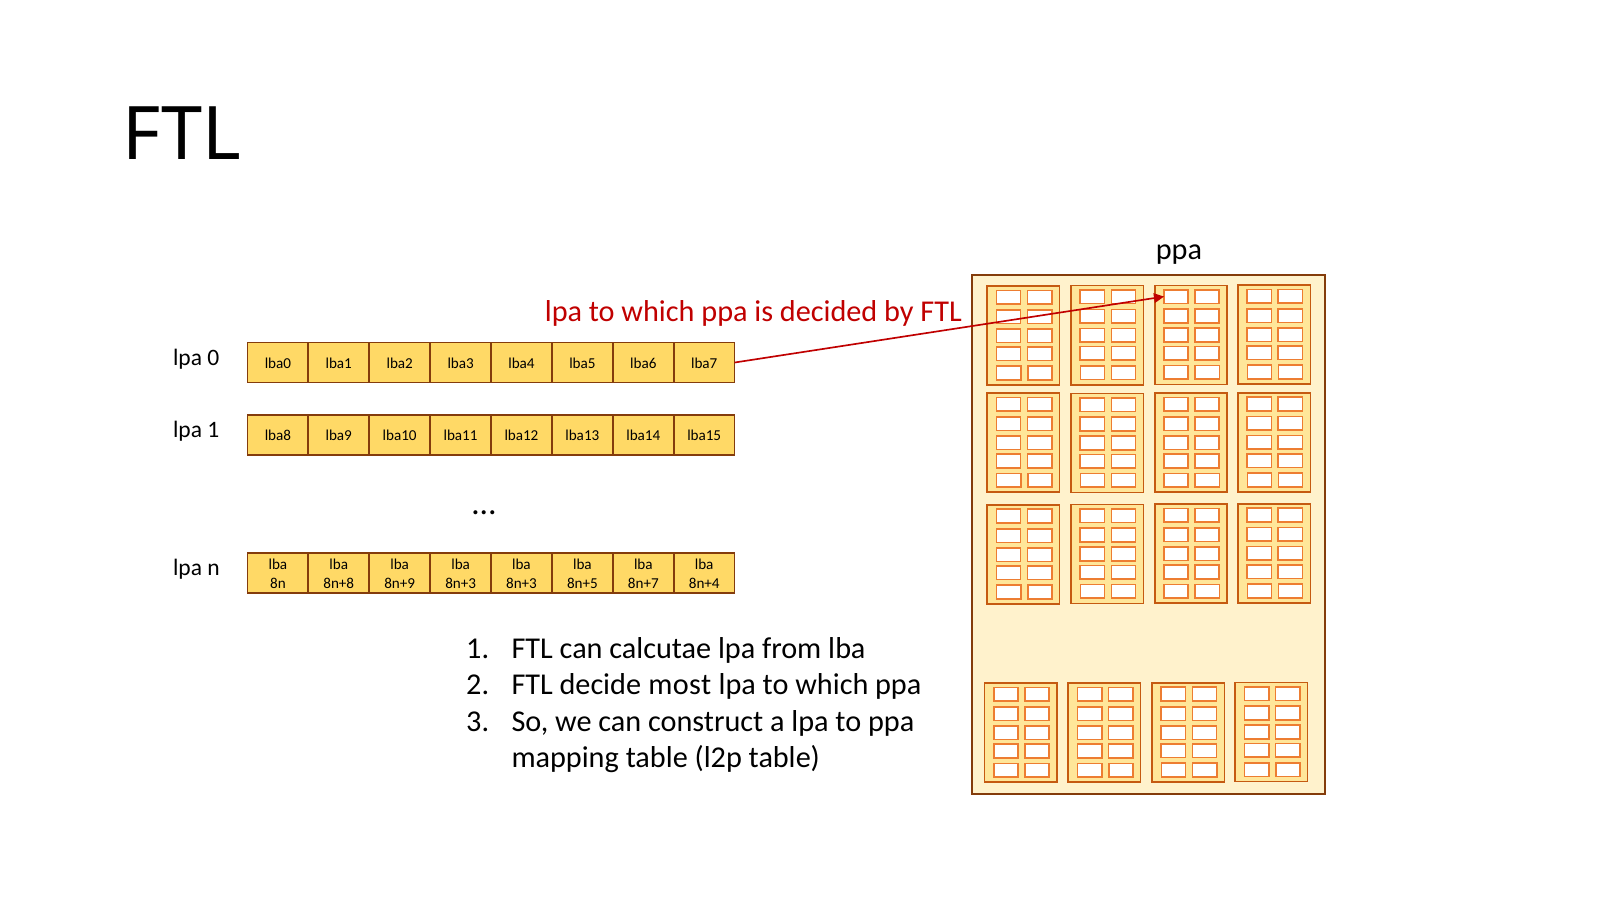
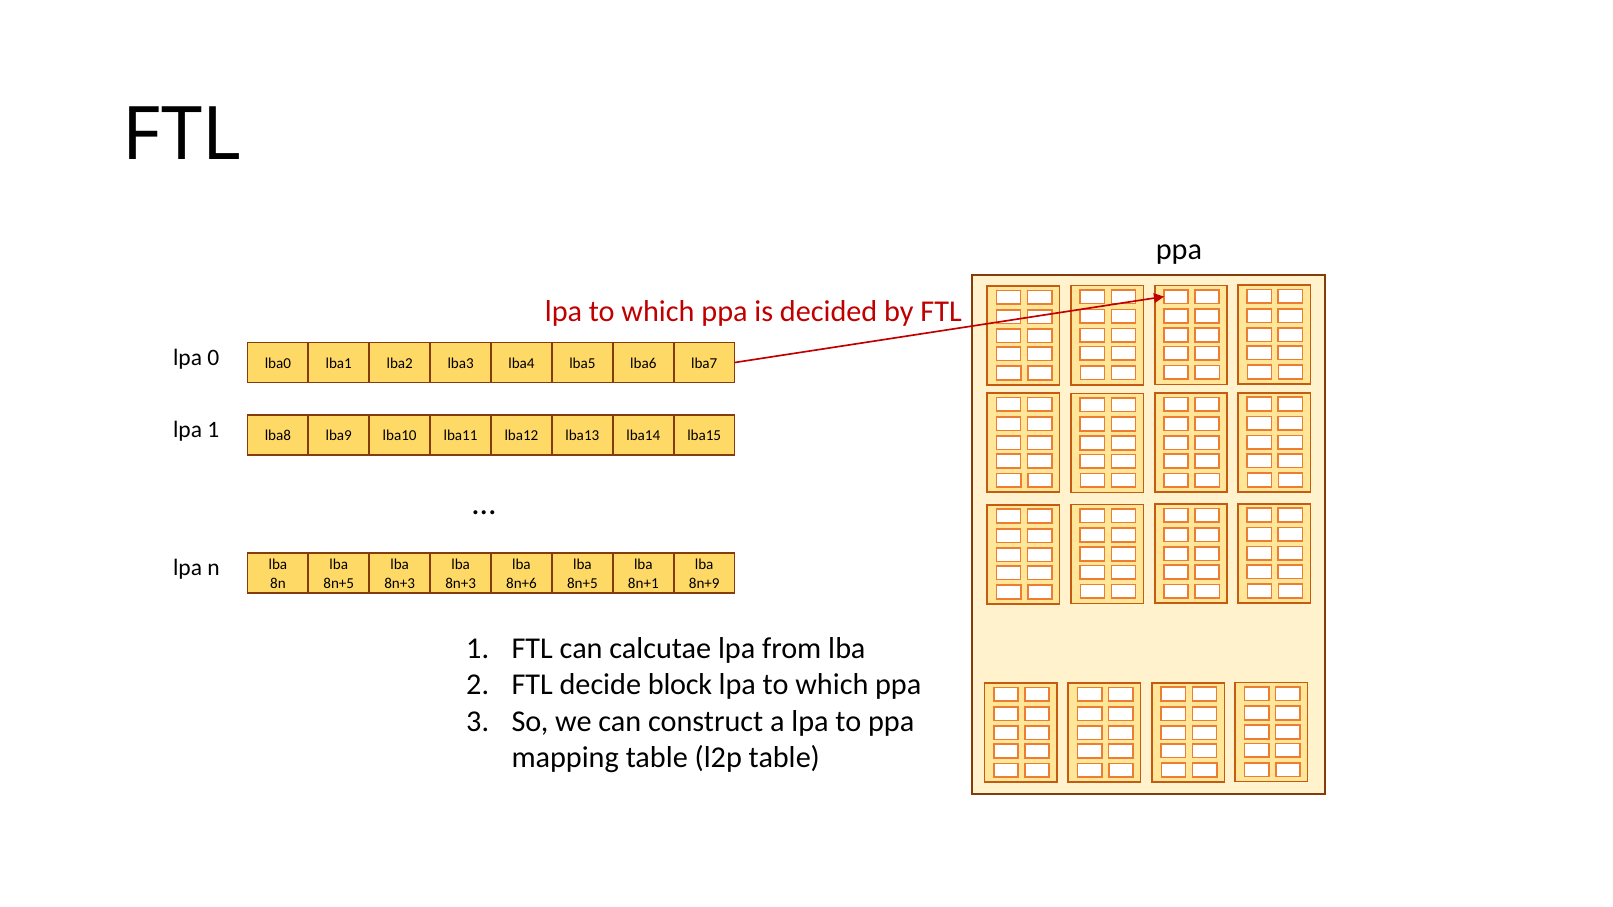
8n+8 at (339, 583): 8n+8 -> 8n+5
8n+9 at (400, 583): 8n+9 -> 8n+3
8n+3 at (521, 583): 8n+3 -> 8n+6
8n+7: 8n+7 -> 8n+1
8n+4: 8n+4 -> 8n+9
most: most -> block
